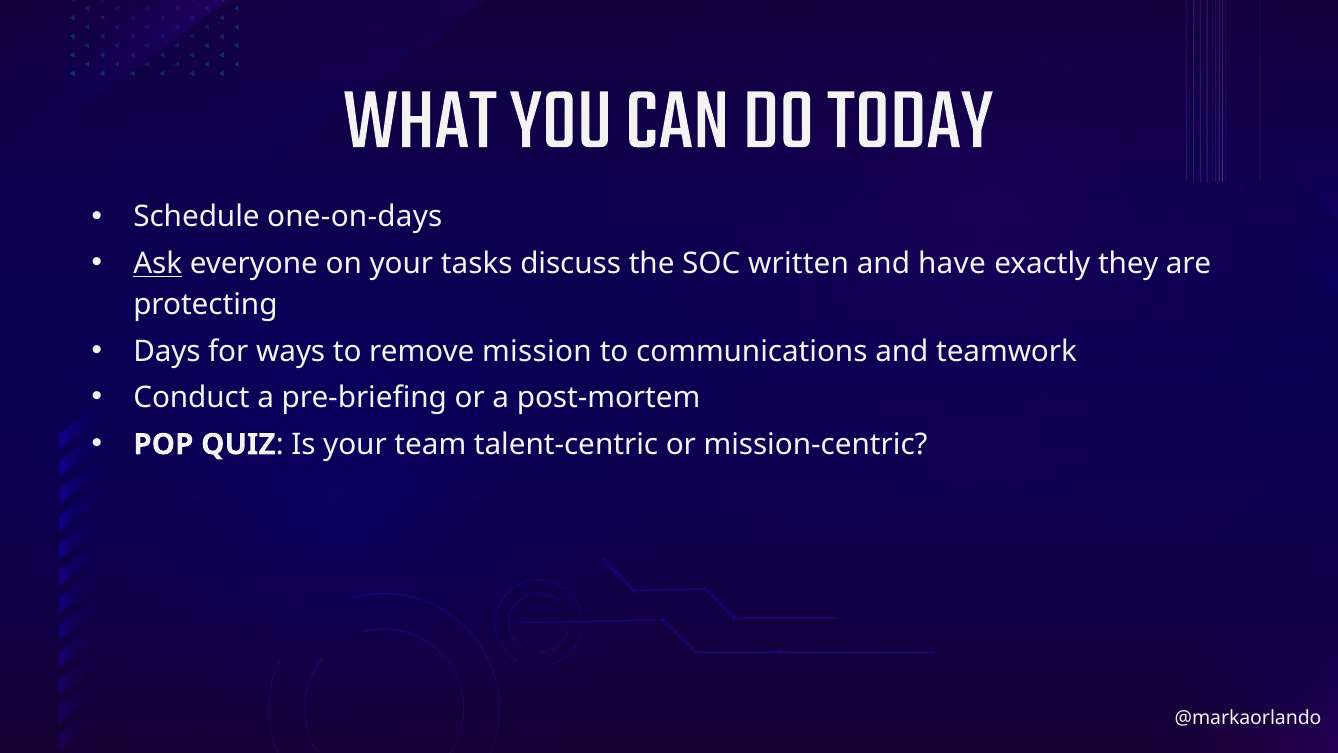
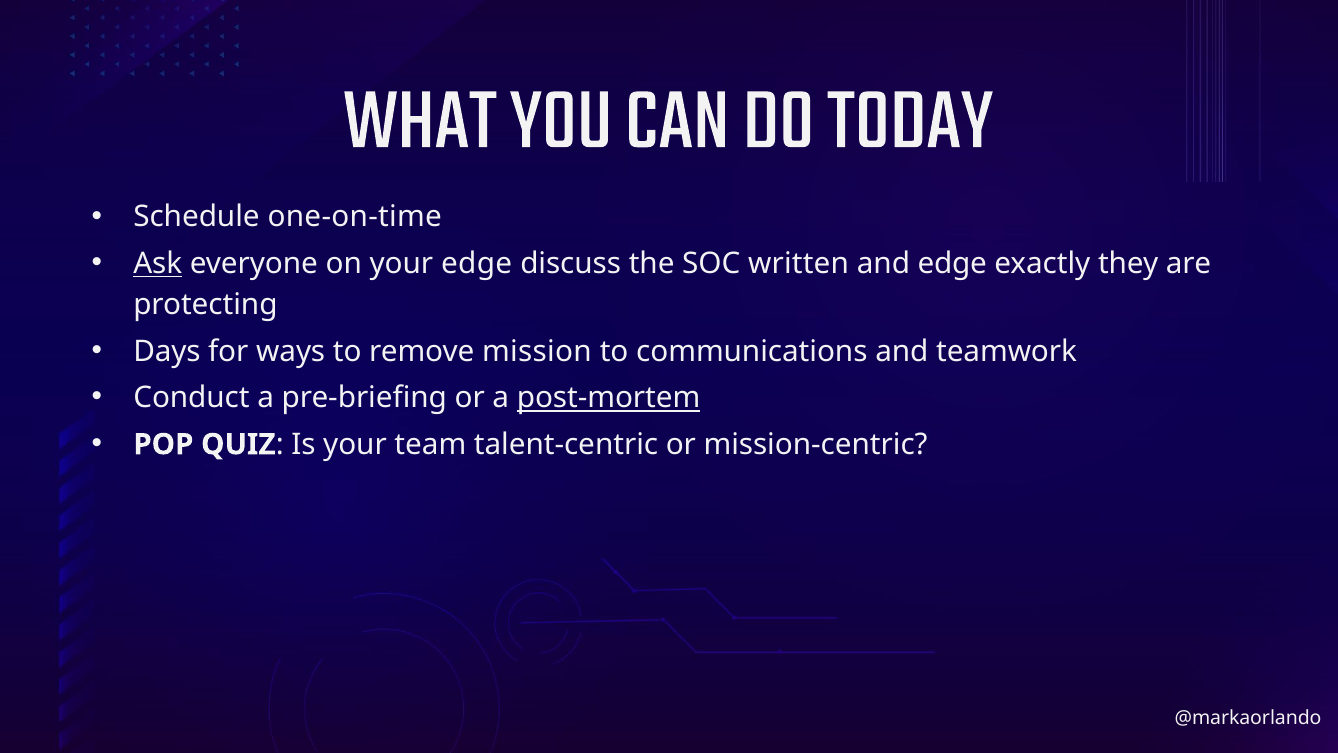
one-on-days: one-on-days -> one-on-time
your tasks: tasks -> edge
and have: have -> edge
post-mortem underline: none -> present
